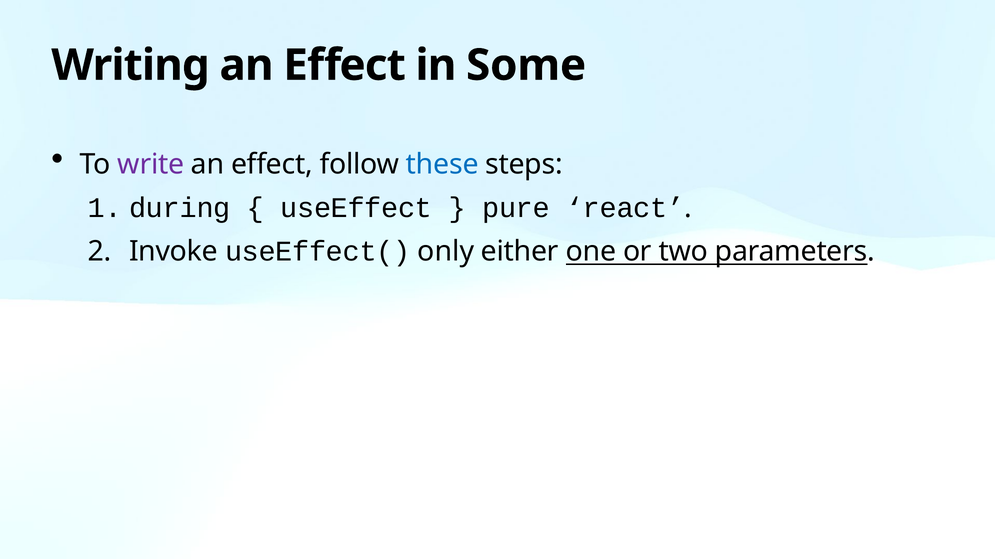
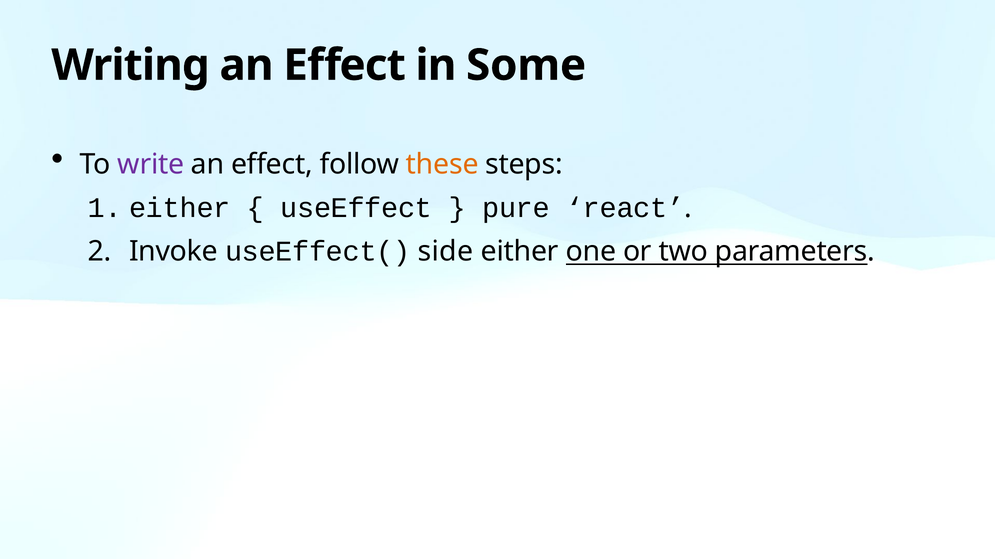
these colour: blue -> orange
during at (180, 208): during -> either
only: only -> side
